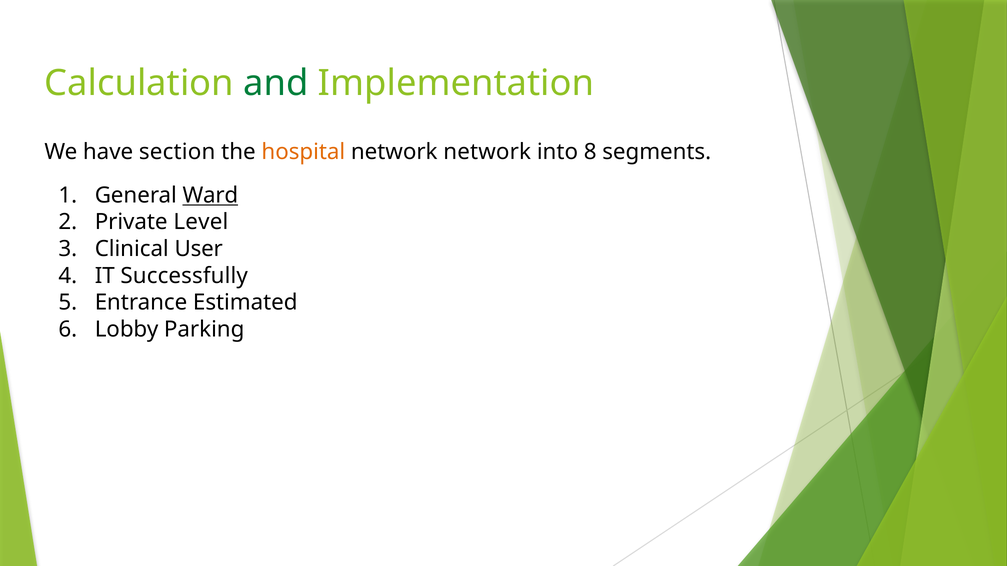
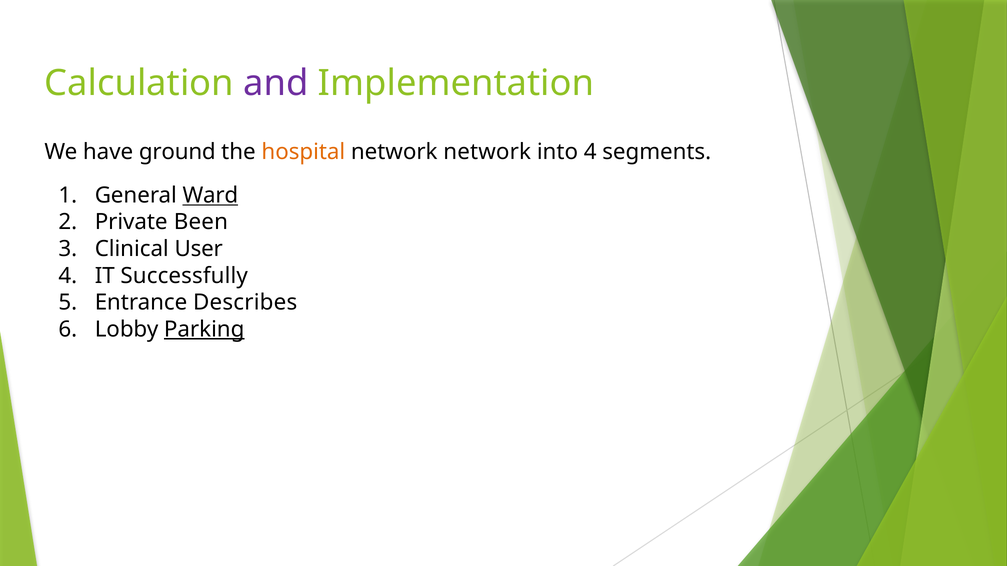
and colour: green -> purple
section: section -> ground
into 8: 8 -> 4
Level: Level -> Been
Estimated: Estimated -> Describes
Parking underline: none -> present
